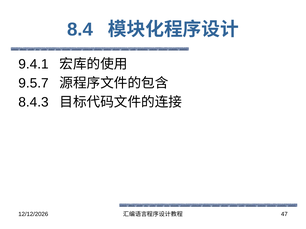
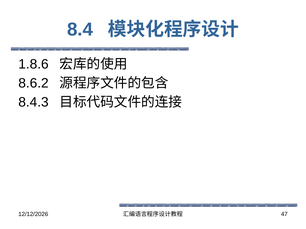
9.4.1: 9.4.1 -> 1.8.6
9.5.7: 9.5.7 -> 8.6.2
